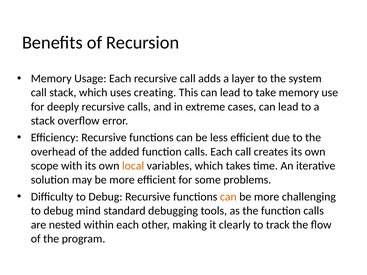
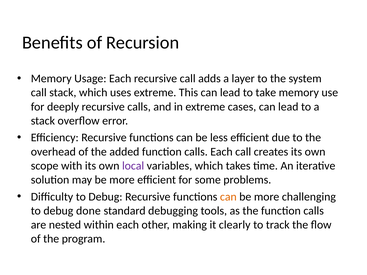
uses creating: creating -> extreme
local colour: orange -> purple
mind: mind -> done
